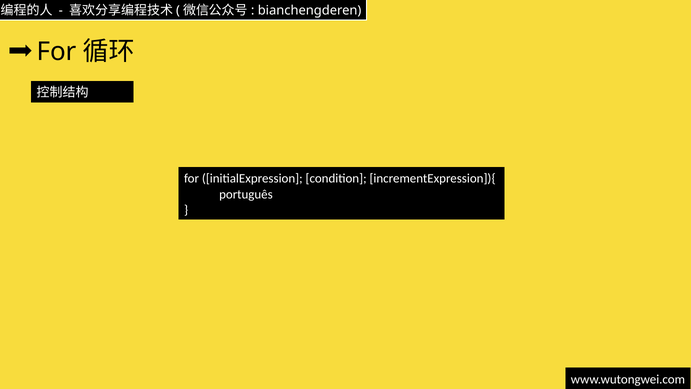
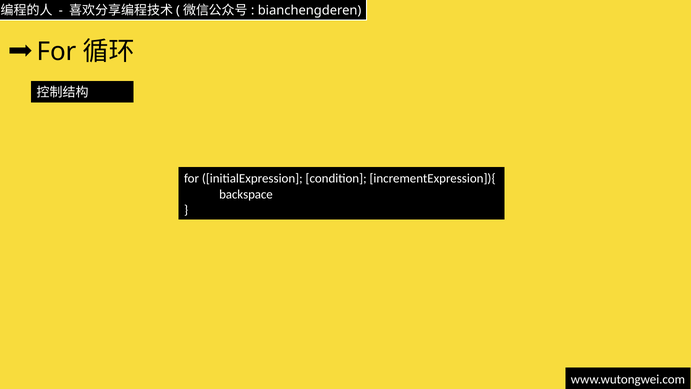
português: português -> backspace
